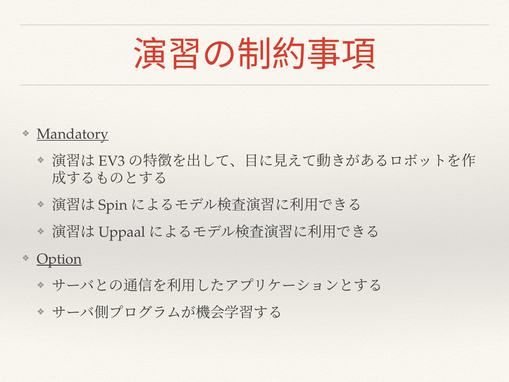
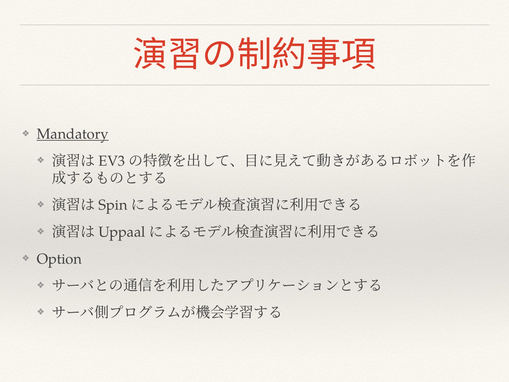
Option underline: present -> none
